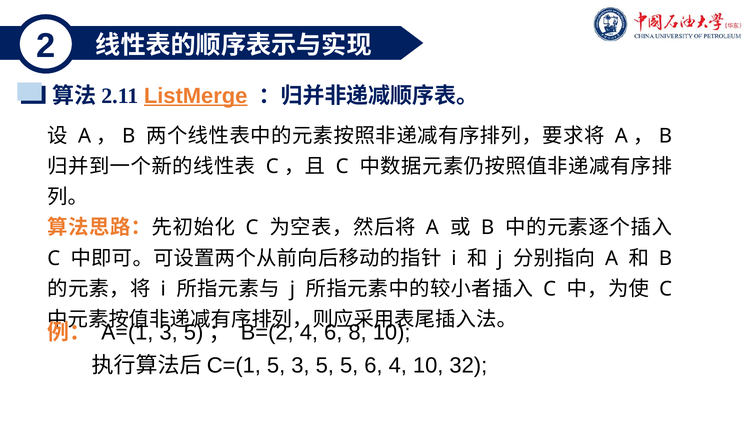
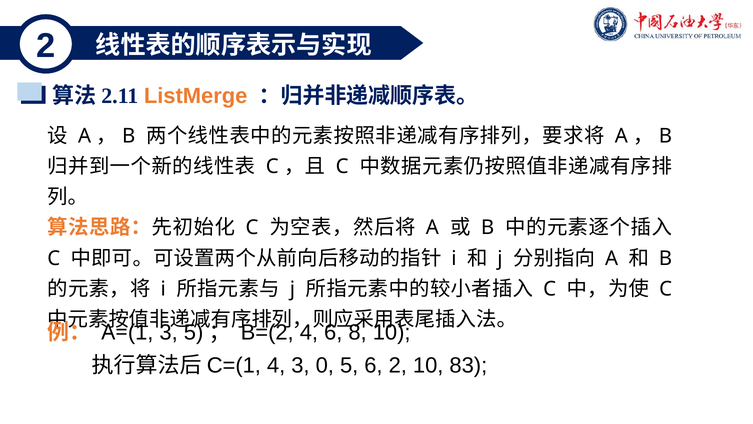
ListMerge underline: present -> none
5 at (276, 365): 5 -> 4
5 at (325, 365): 5 -> 0
6 4: 4 -> 2
32: 32 -> 83
